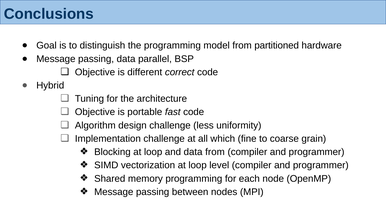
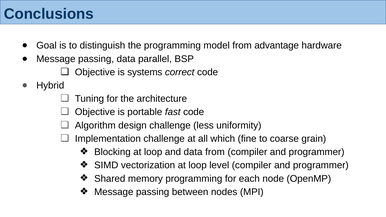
partitioned: partitioned -> advantage
different: different -> systems
